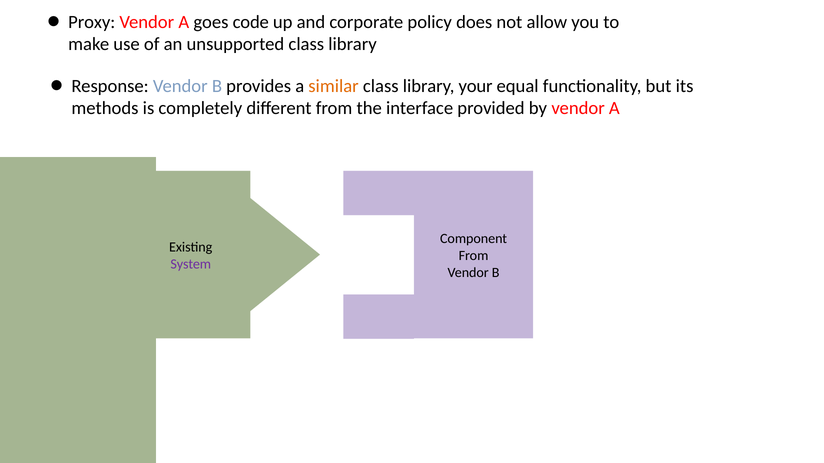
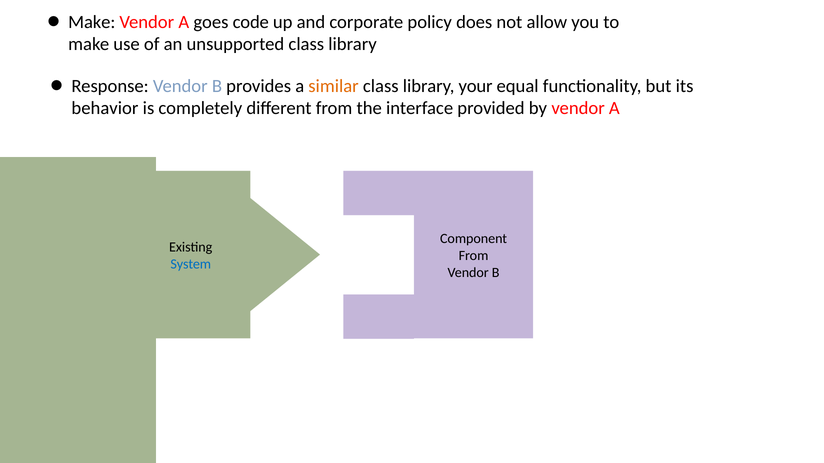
Proxy at (92, 22): Proxy -> Make
methods: methods -> behavior
System colour: purple -> blue
